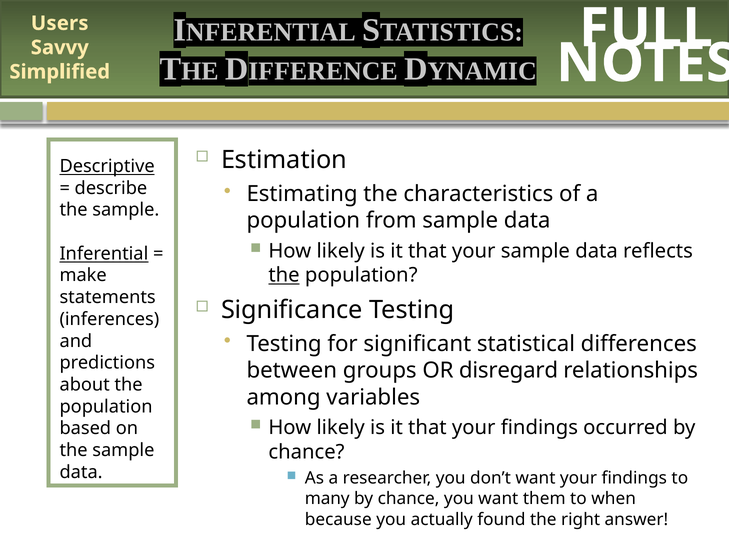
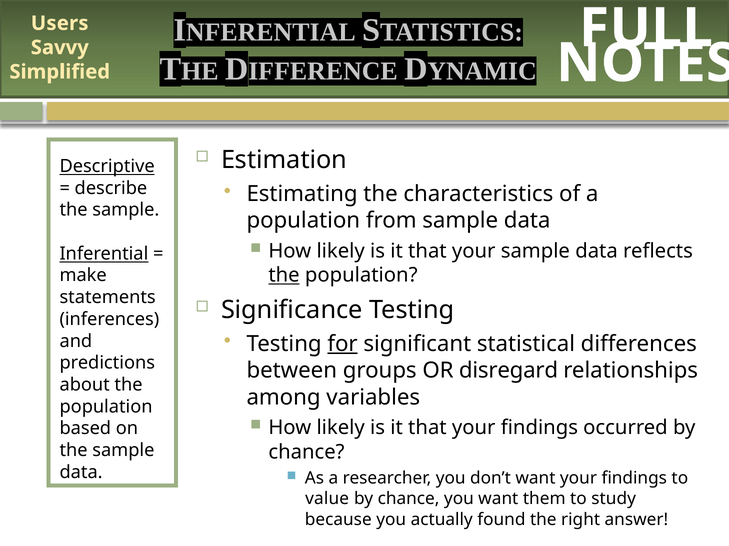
for underline: none -> present
many: many -> value
when: when -> study
